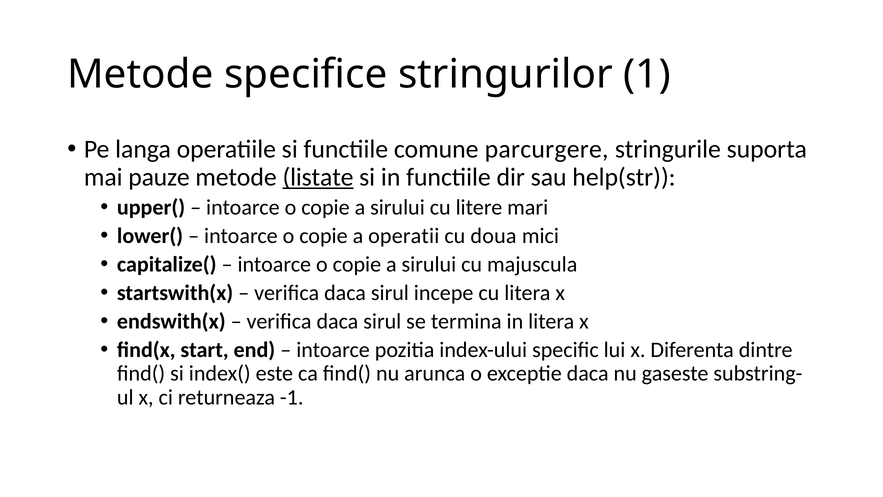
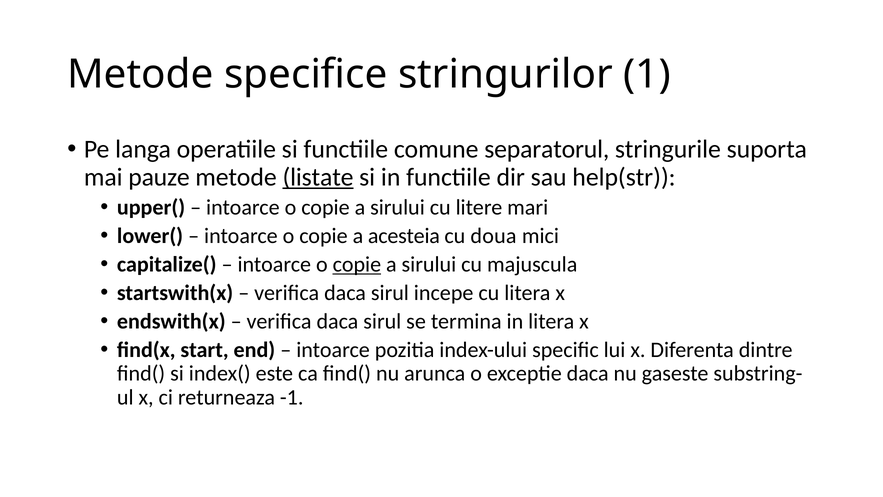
parcurgere: parcurgere -> separatorul
operatii: operatii -> acesteia
copie at (357, 264) underline: none -> present
